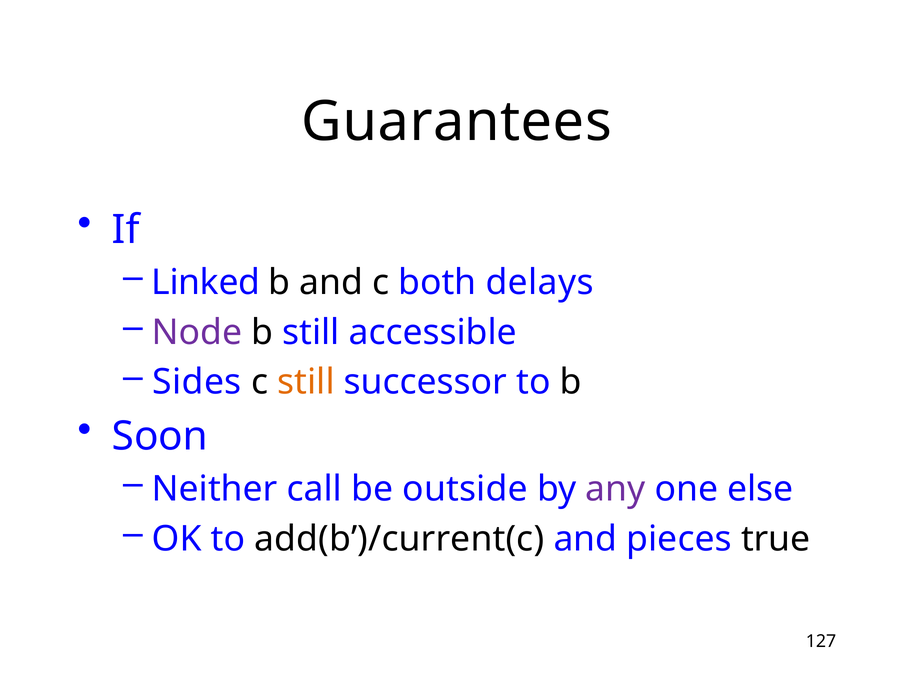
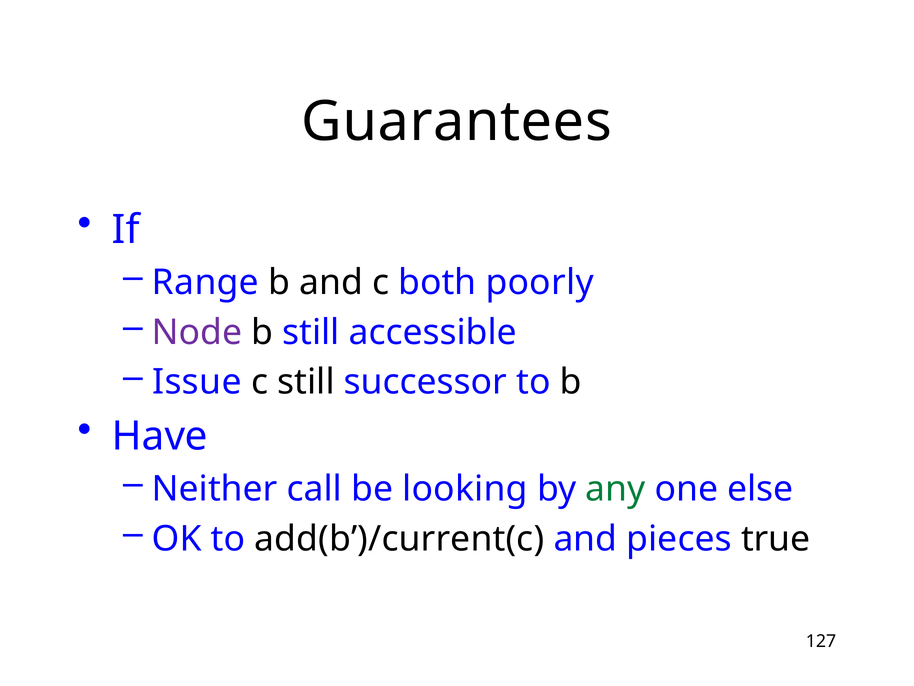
Linked: Linked -> Range
delays: delays -> poorly
Sides: Sides -> Issue
still at (306, 382) colour: orange -> black
Soon: Soon -> Have
outside: outside -> looking
any colour: purple -> green
